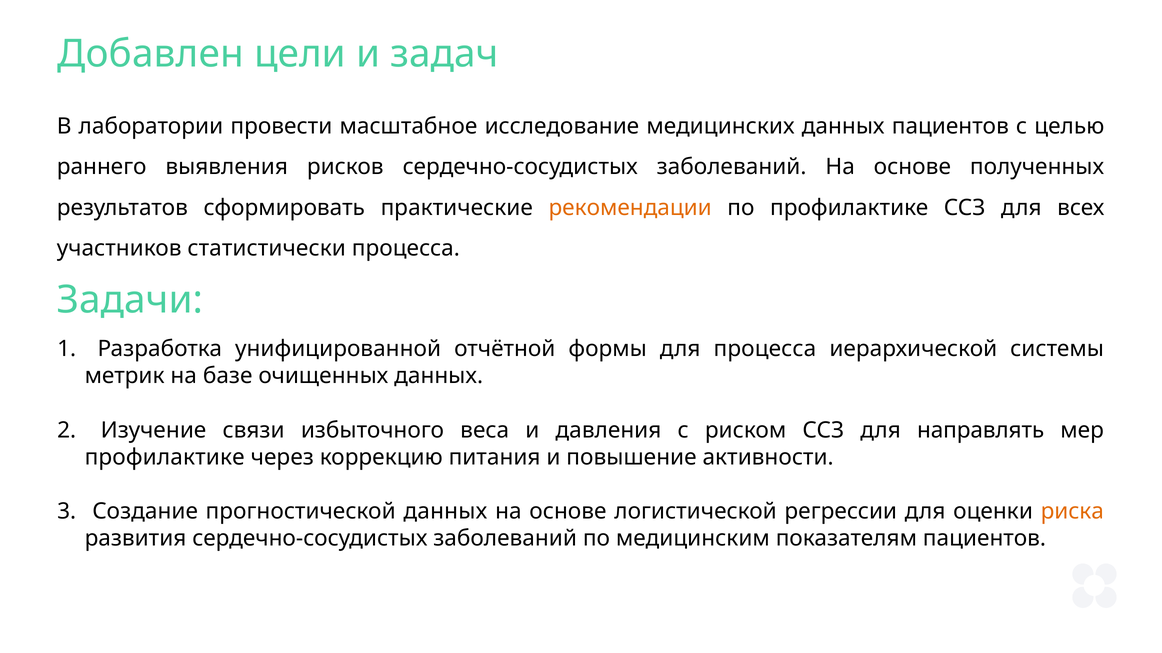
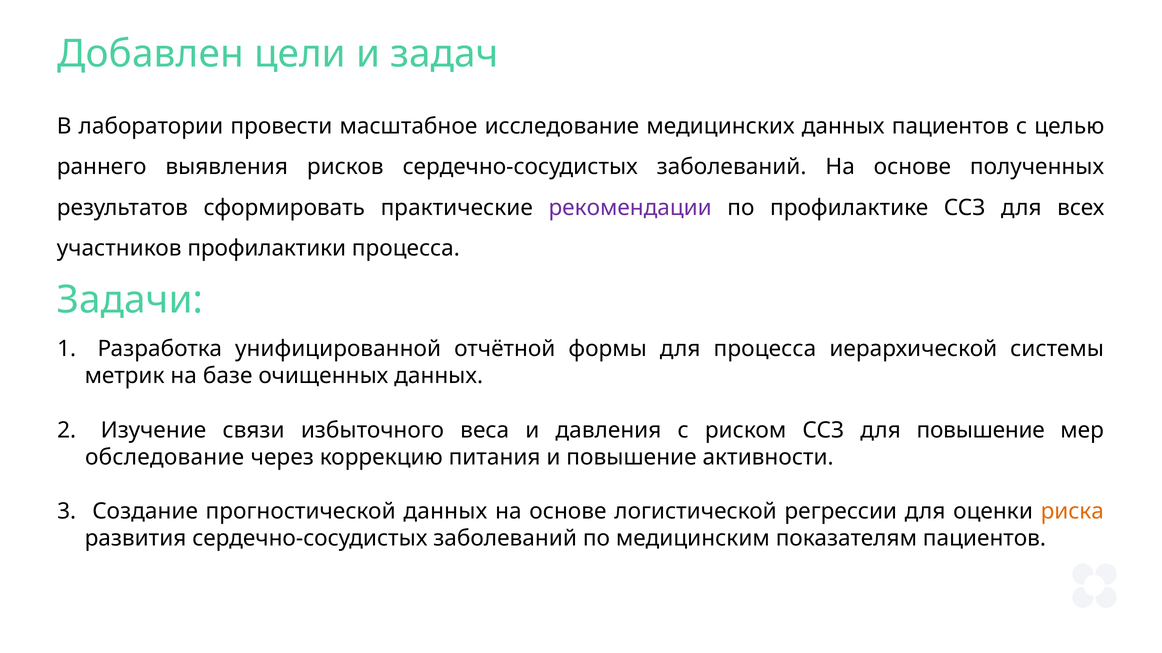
рекомендации colour: orange -> purple
статистически: статистически -> профилактики
для направлять: направлять -> повышение
профилактике at (165, 458): профилактике -> обследование
